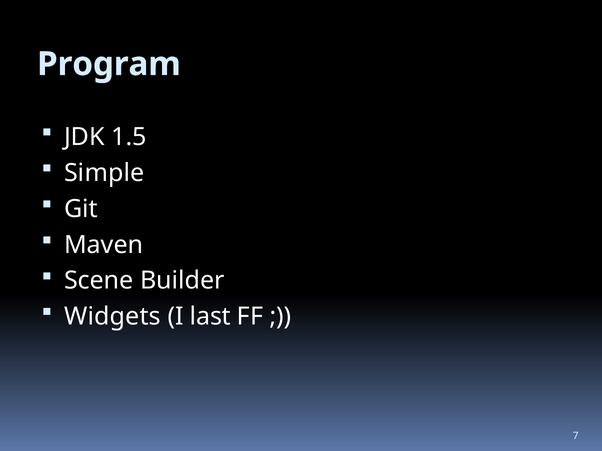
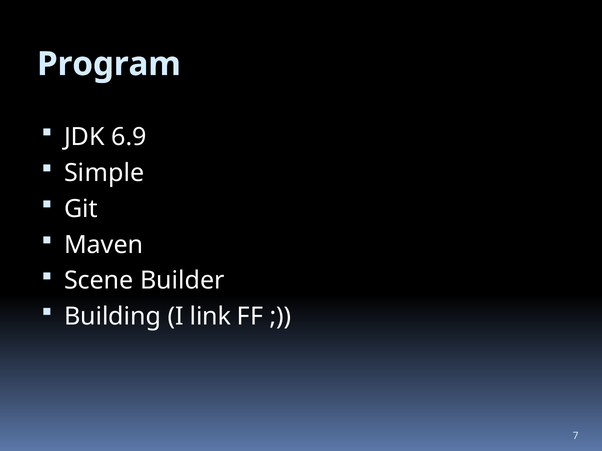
1.5: 1.5 -> 6.9
Widgets: Widgets -> Building
last: last -> link
